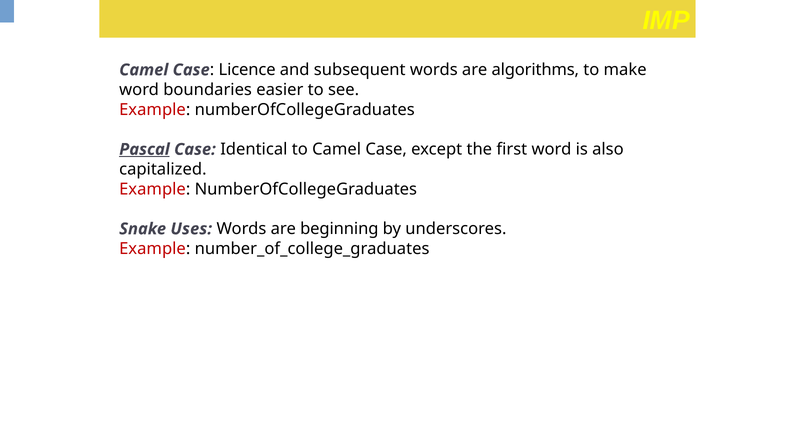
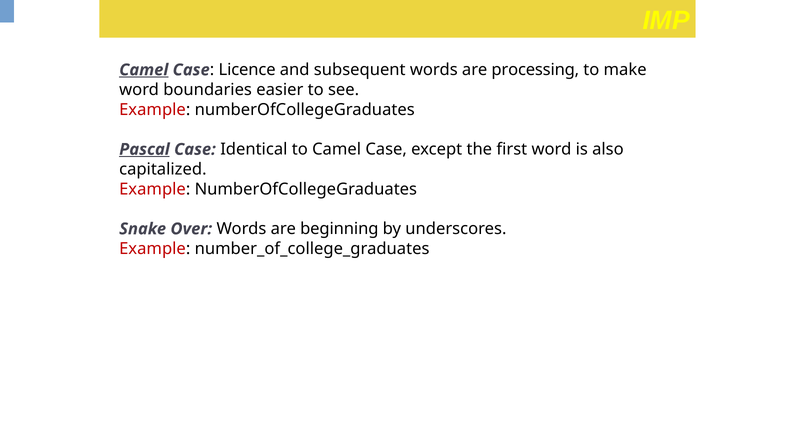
Camel at (144, 70) underline: none -> present
algorithms: algorithms -> processing
Uses: Uses -> Over
